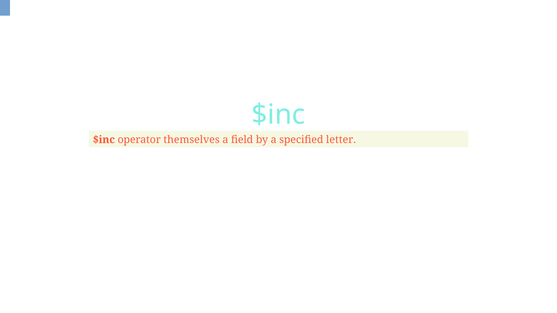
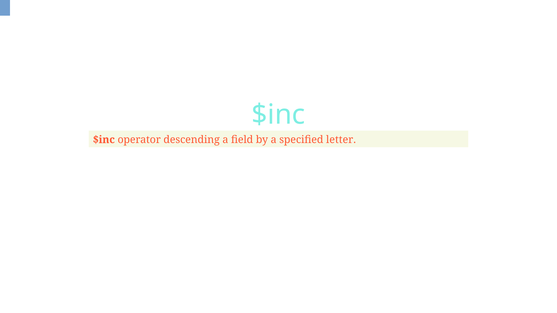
themselves: themselves -> descending
